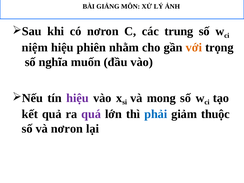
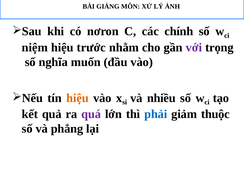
trung: trung -> chính
phiên: phiên -> trước
với colour: orange -> purple
hiệu at (77, 98) colour: purple -> orange
mong: mong -> nhiều
và nơron: nơron -> phẳng
